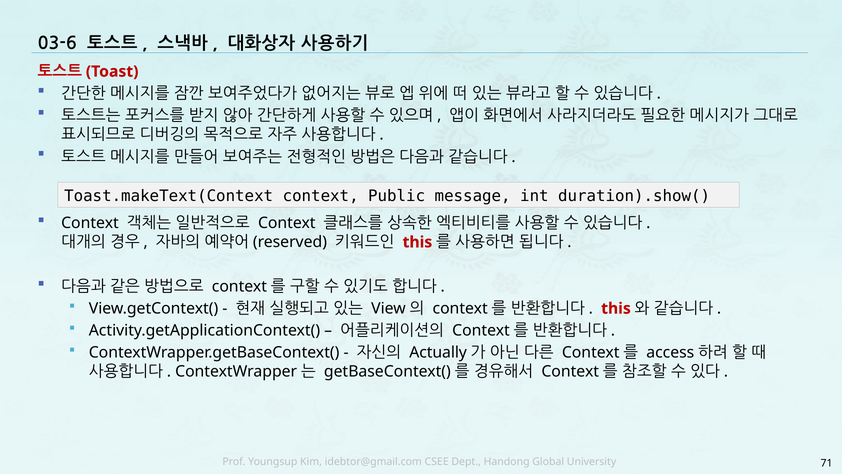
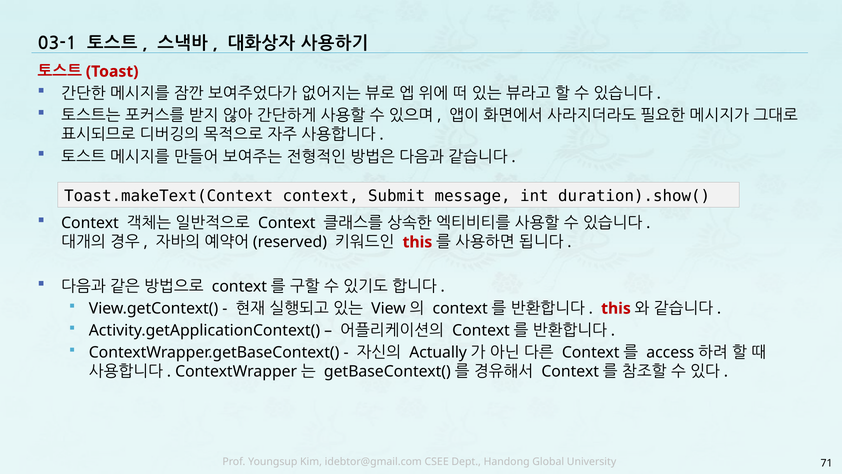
03-6: 03-6 -> 03-1
Public: Public -> Submit
